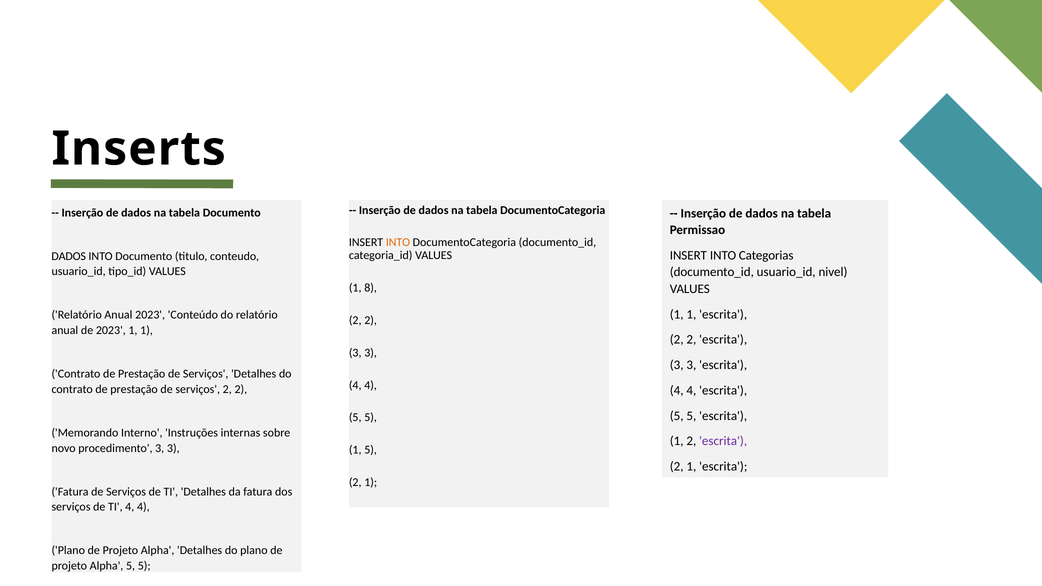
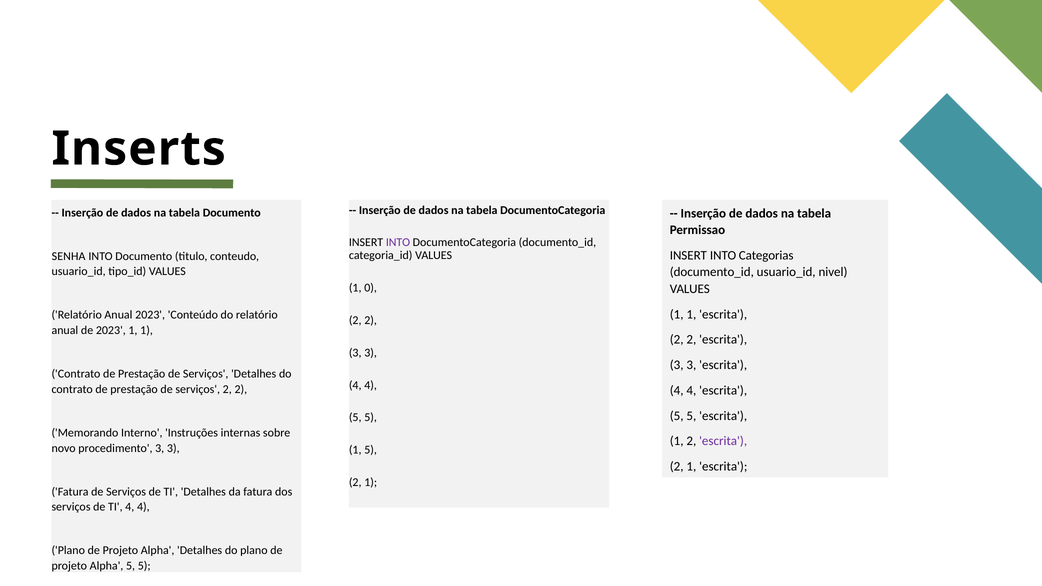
INTO at (398, 243) colour: orange -> purple
DADOS at (69, 256): DADOS -> SENHA
8: 8 -> 0
